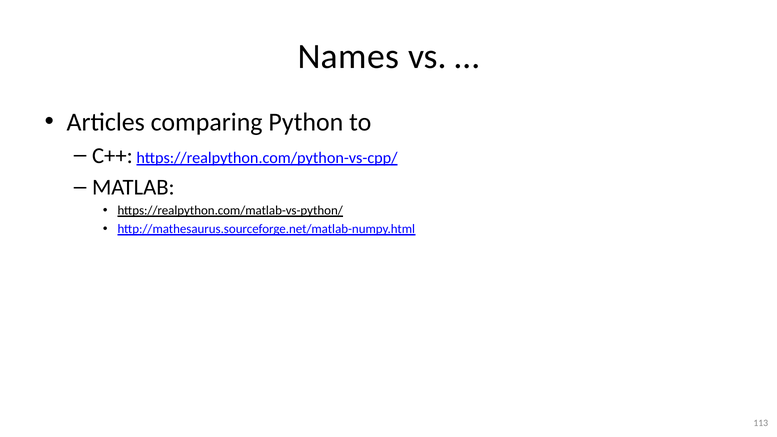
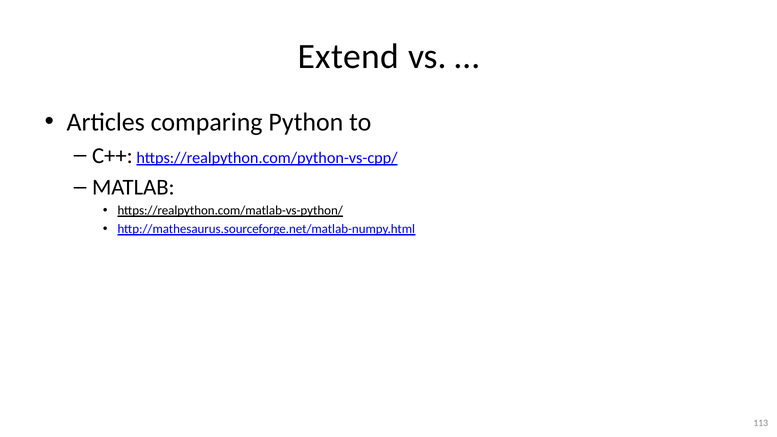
Names: Names -> Extend
